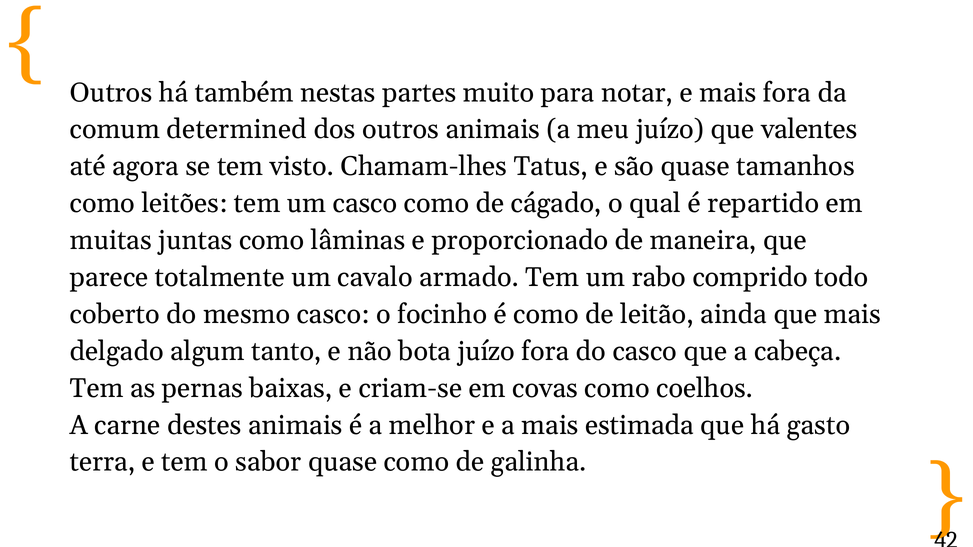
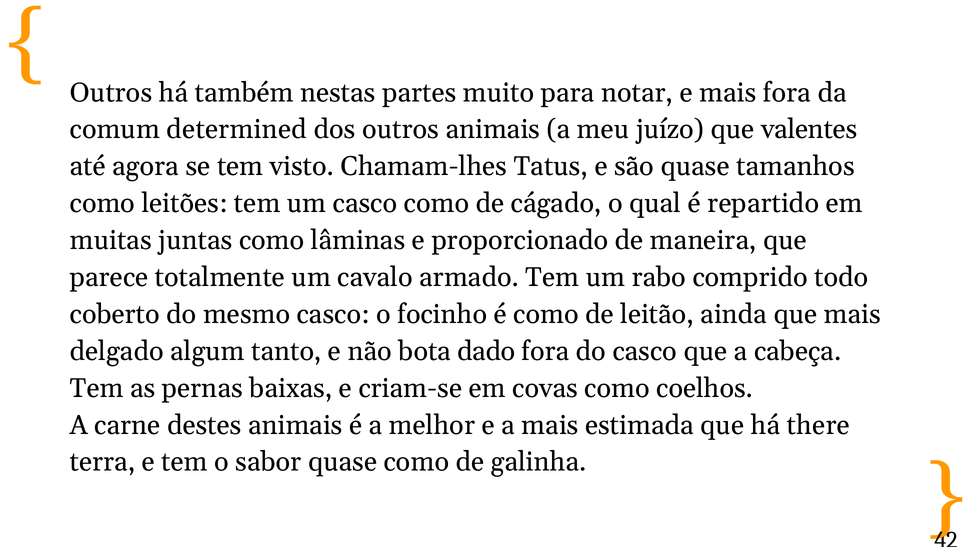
bota juízo: juízo -> dado
gasto: gasto -> there
